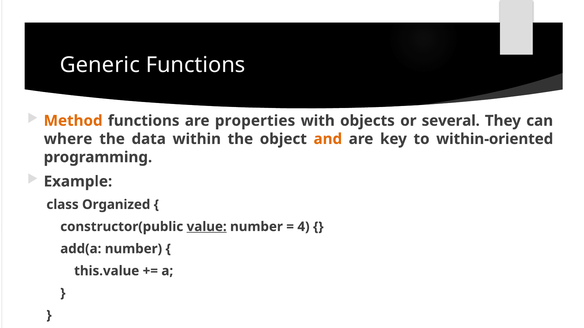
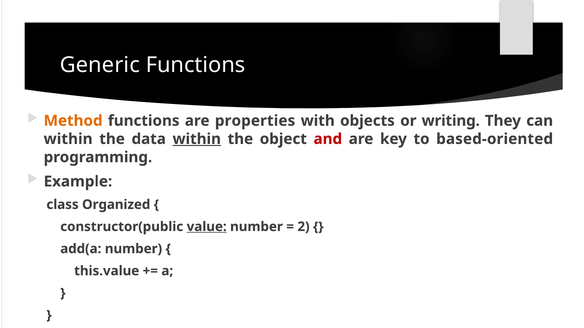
several: several -> writing
where at (68, 139): where -> within
within at (197, 139) underline: none -> present
and colour: orange -> red
within-oriented: within-oriented -> based-oriented
4: 4 -> 2
